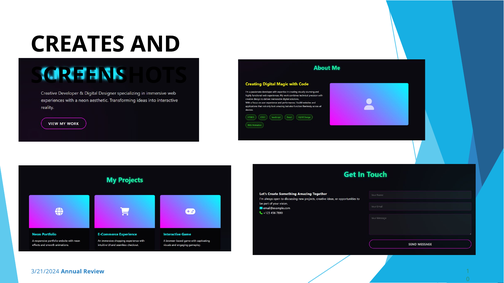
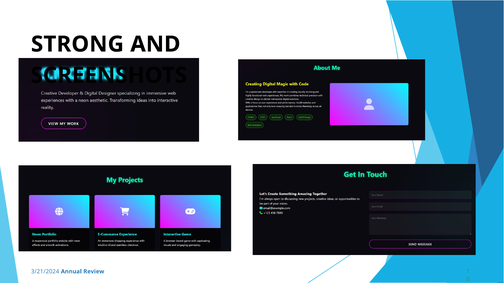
CREATES: CREATES -> STRONG
